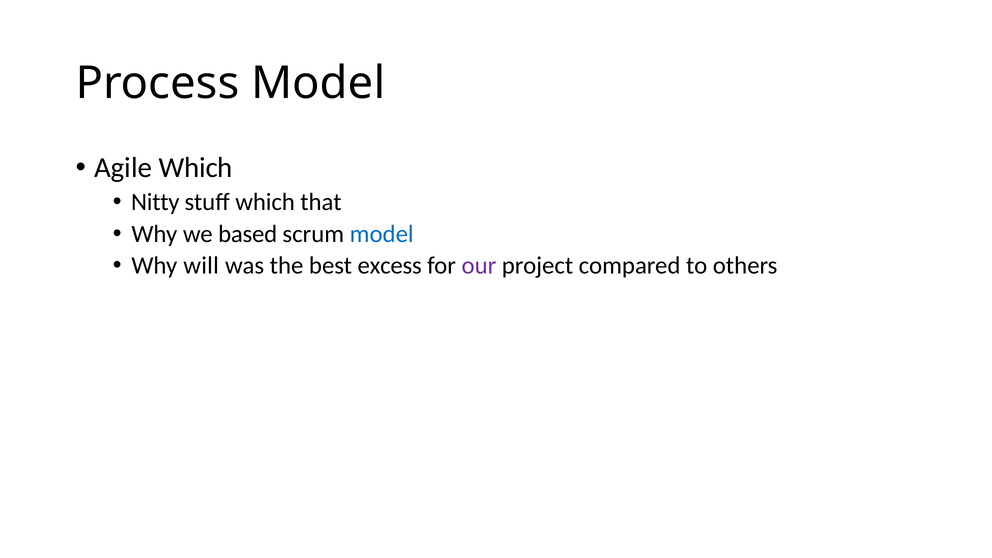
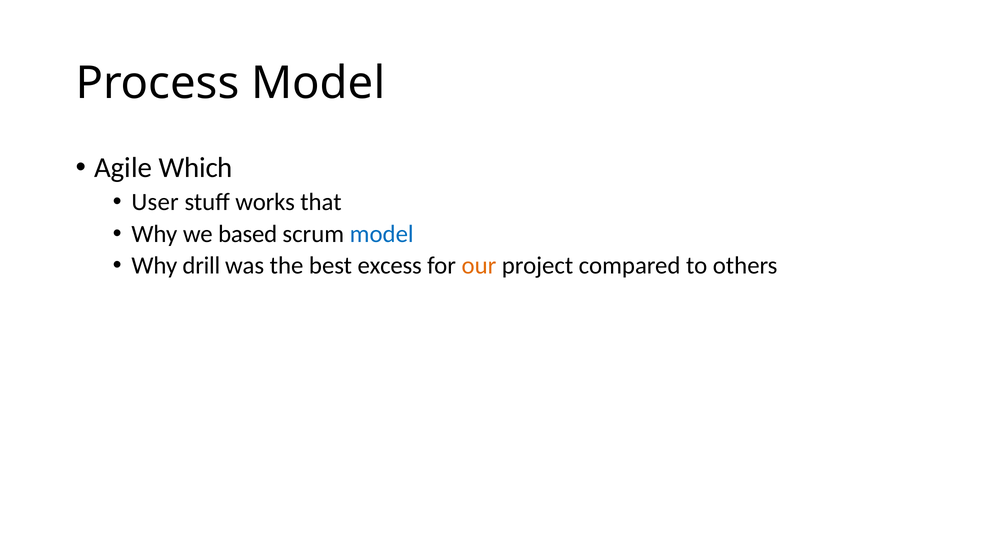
Nitty: Nitty -> User
stuff which: which -> works
will: will -> drill
our colour: purple -> orange
